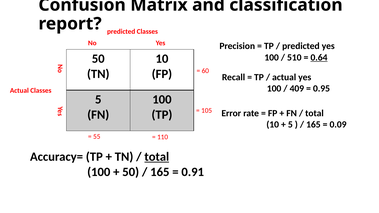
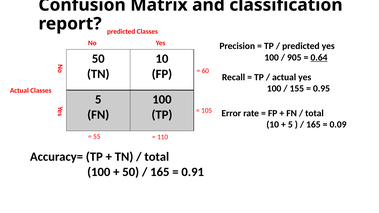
510: 510 -> 905
409: 409 -> 155
total at (157, 157) underline: present -> none
